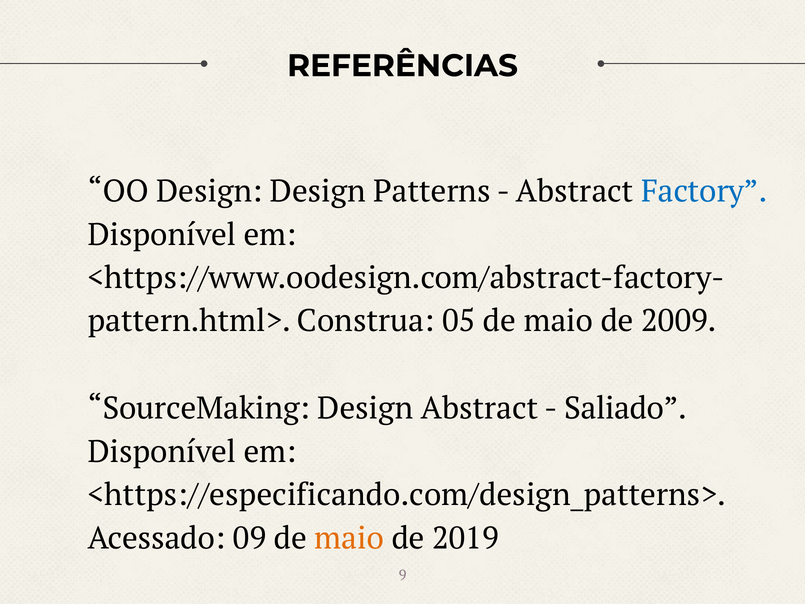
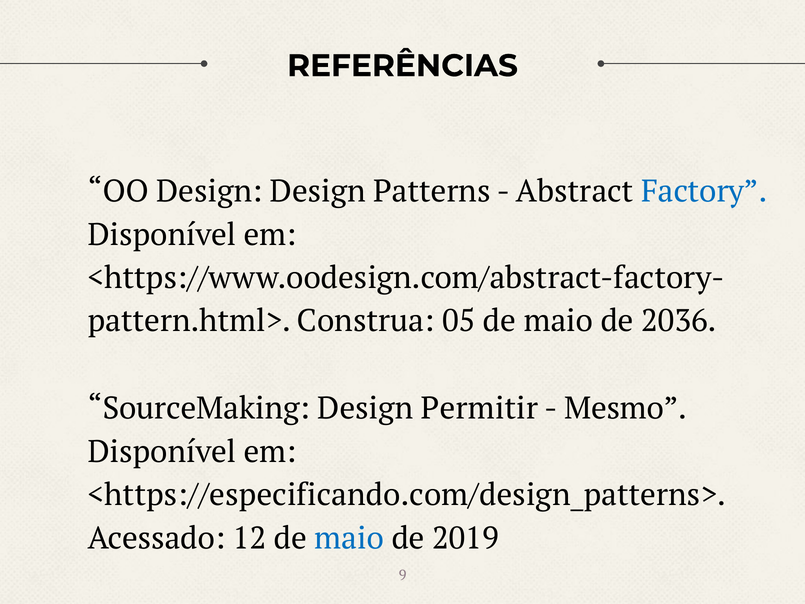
2009: 2009 -> 2036
Design Abstract: Abstract -> Permitir
Saliado: Saliado -> Mesmo
09: 09 -> 12
maio at (349, 538) colour: orange -> blue
